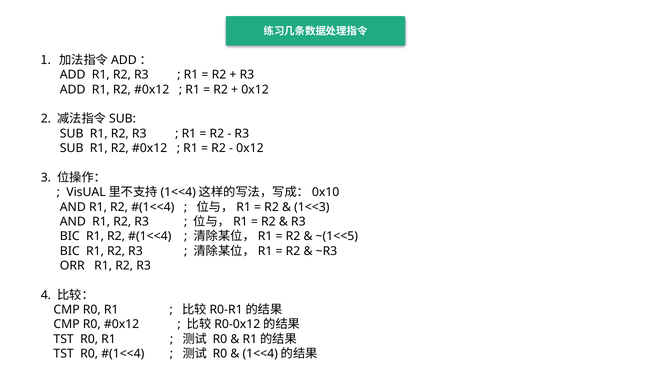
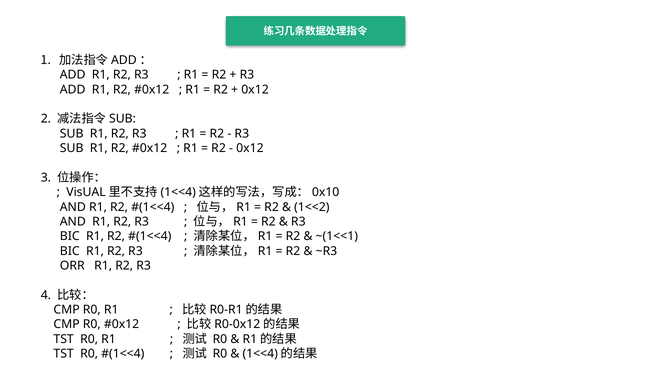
1<<3: 1<<3 -> 1<<2
~(1<<5: ~(1<<5 -> ~(1<<1
